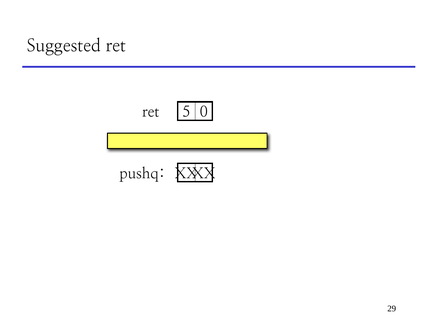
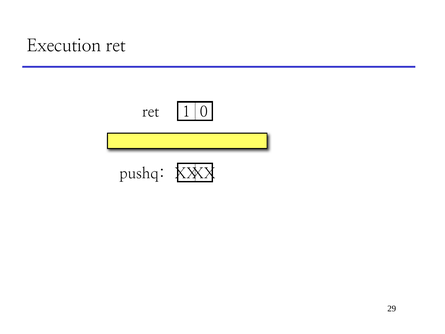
Suggested: Suggested -> Execution
5: 5 -> 1
